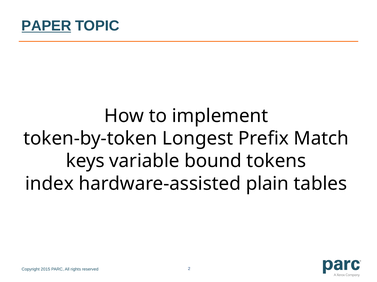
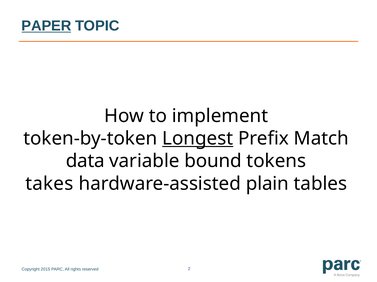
Longest underline: none -> present
keys: keys -> data
index: index -> takes
